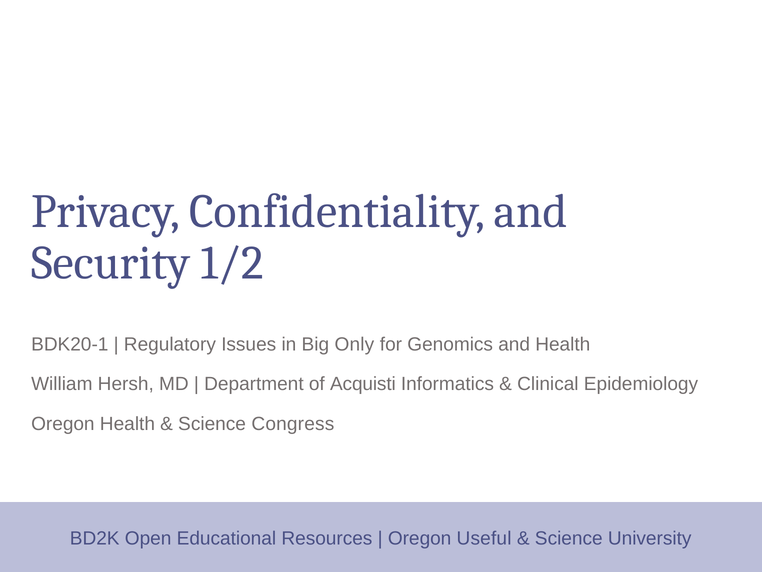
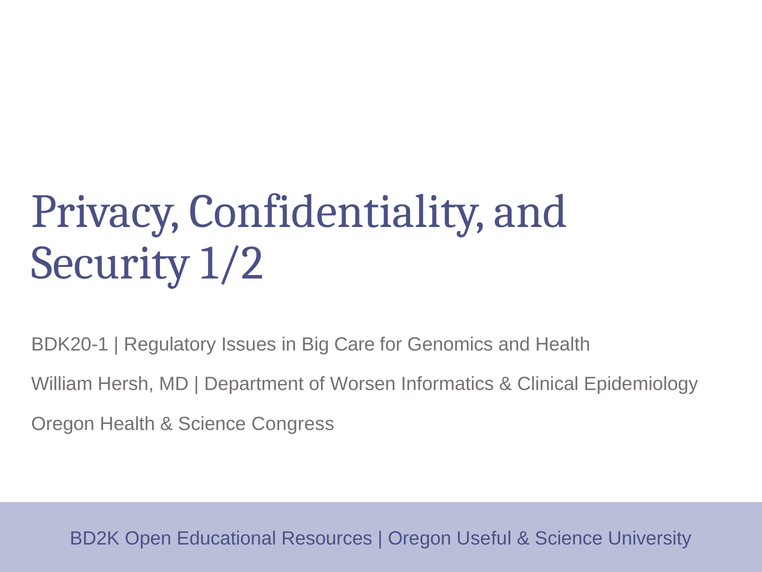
Only: Only -> Care
Acquisti: Acquisti -> Worsen
